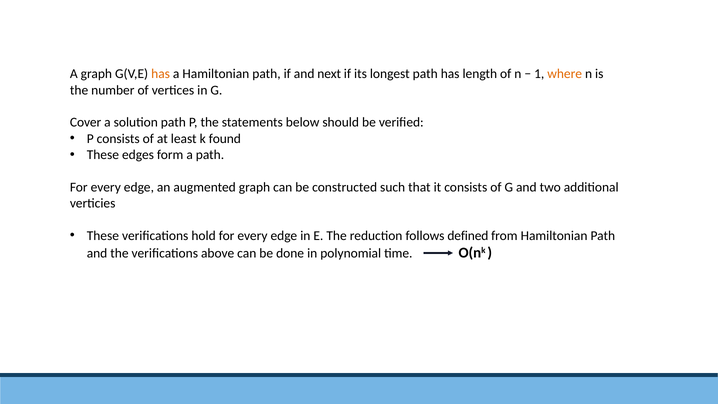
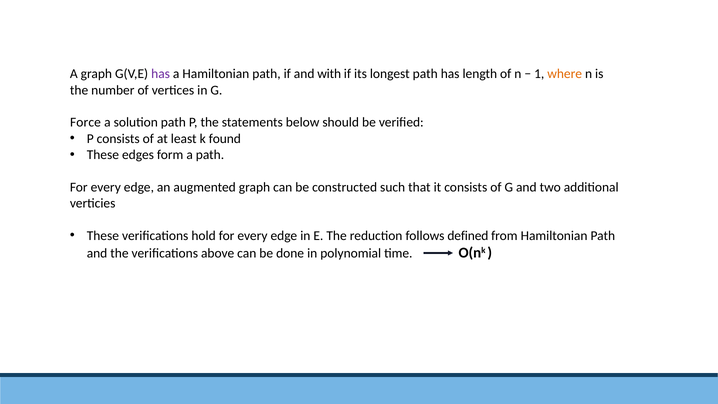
has at (161, 74) colour: orange -> purple
next: next -> with
Cover: Cover -> Force
